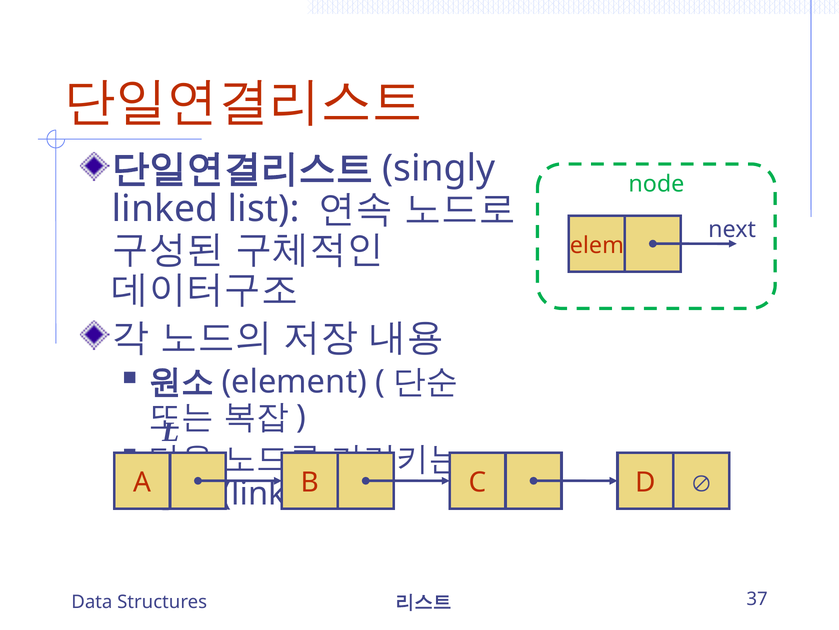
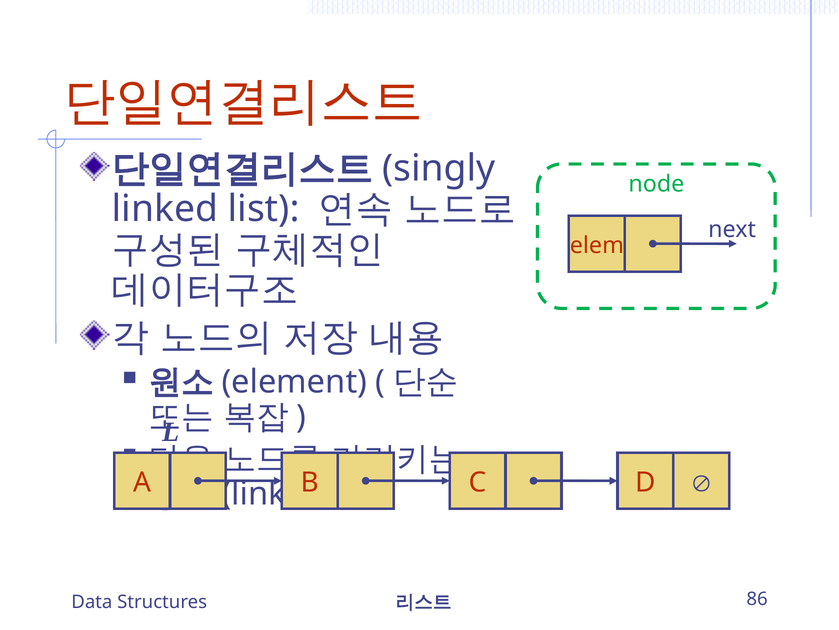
37: 37 -> 86
